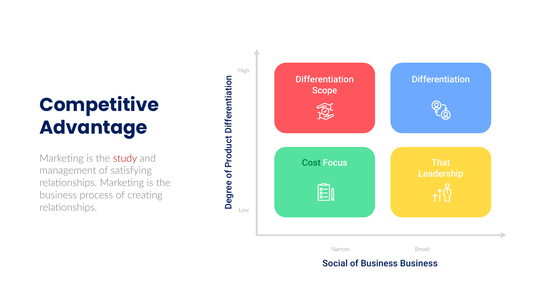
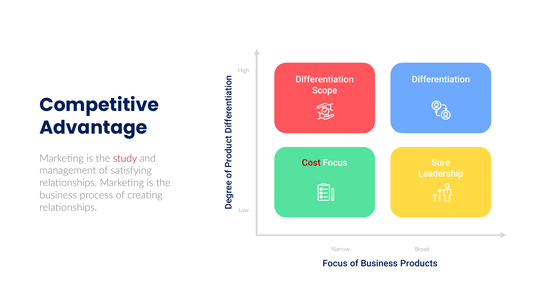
Cost colour: green -> red
That: That -> Sure
Social at (335, 264): Social -> Focus
Business Business: Business -> Products
